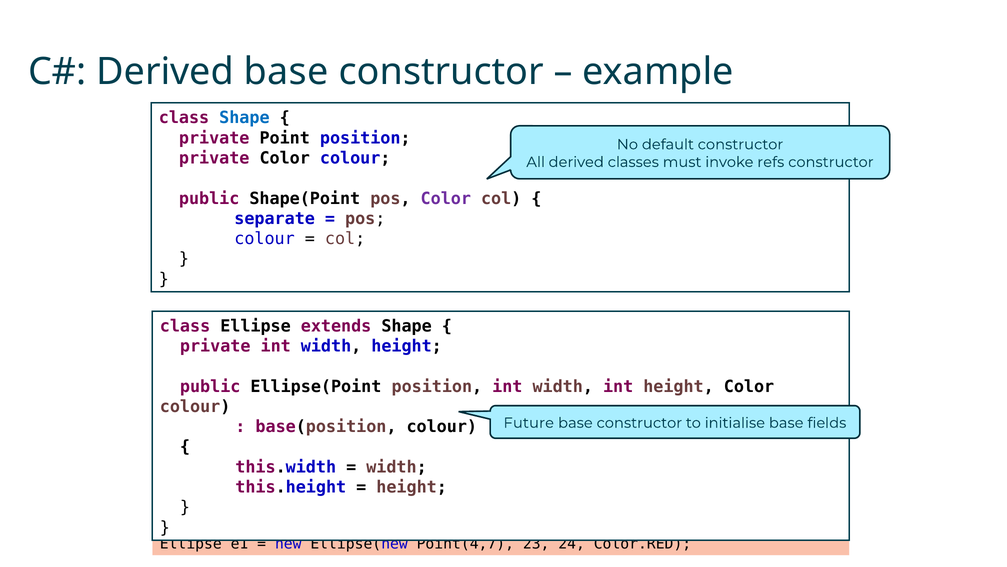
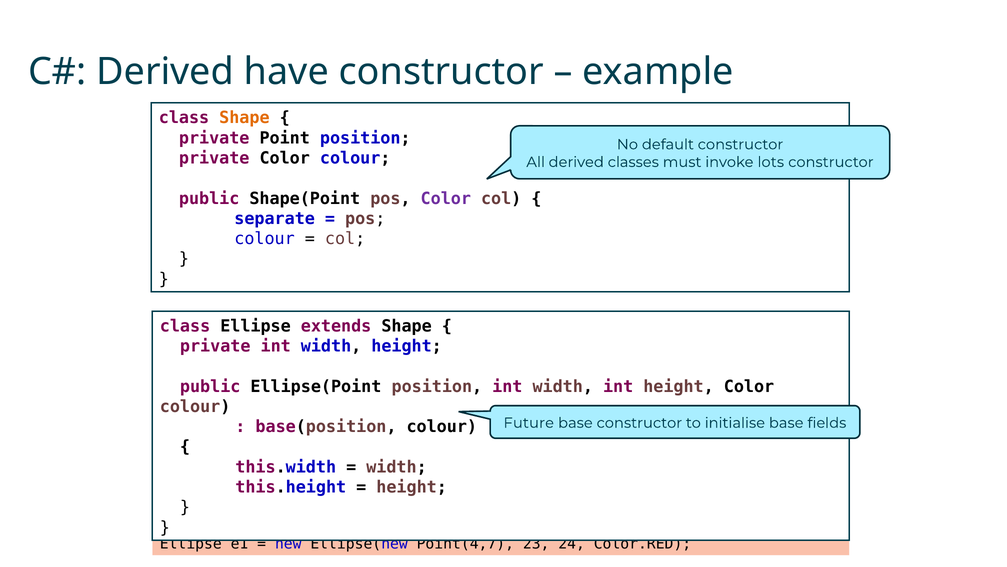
Derived base: base -> have
Shape at (244, 118) colour: blue -> orange
refs: refs -> lots
